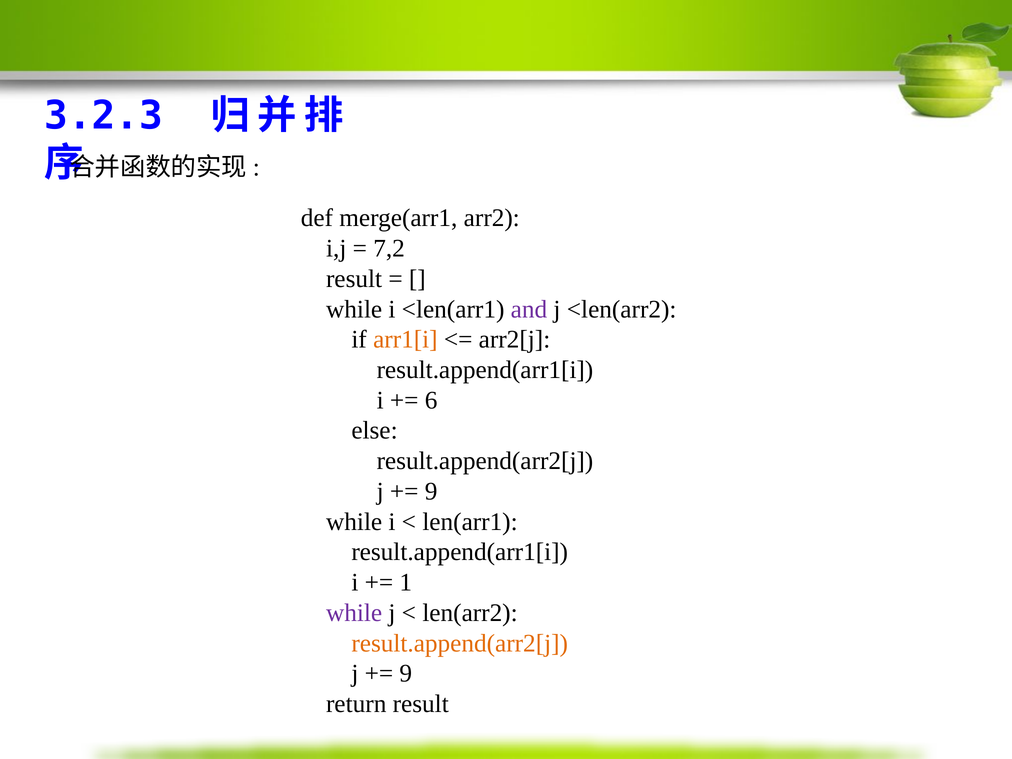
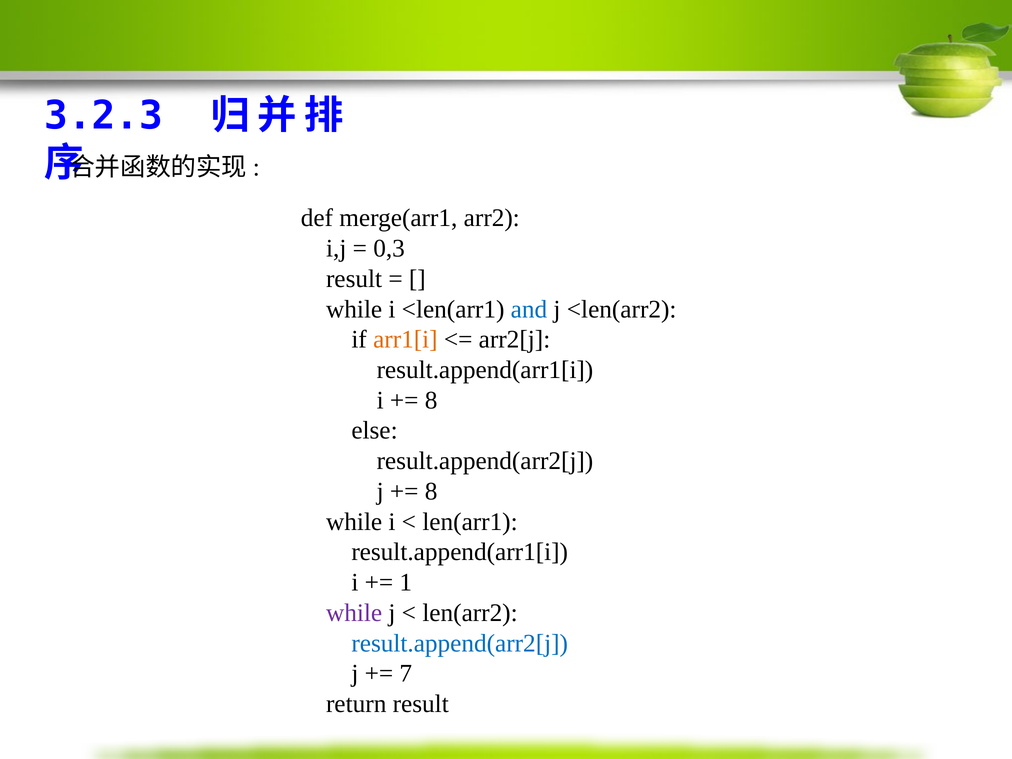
7,2: 7,2 -> 0,3
and colour: purple -> blue
6 at (431, 400): 6 -> 8
9 at (431, 491): 9 -> 8
result.append(arr2[j at (460, 643) colour: orange -> blue
9 at (406, 674): 9 -> 7
